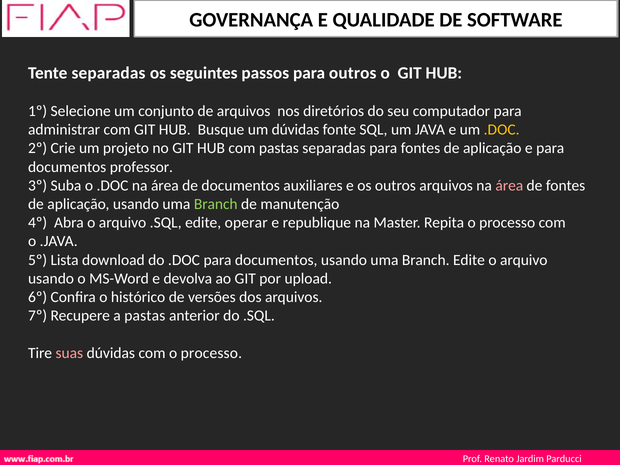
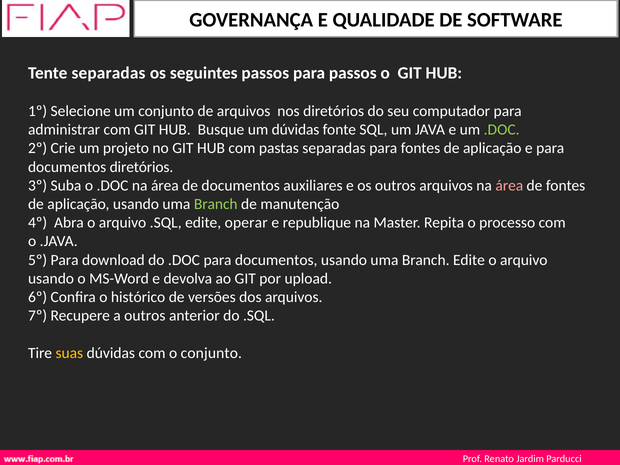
para outros: outros -> passos
.DOC at (502, 130) colour: yellow -> light green
documentos professor: professor -> diretórios
5º Lista: Lista -> Para
a pastas: pastas -> outros
suas colour: pink -> yellow
com o processo: processo -> conjunto
